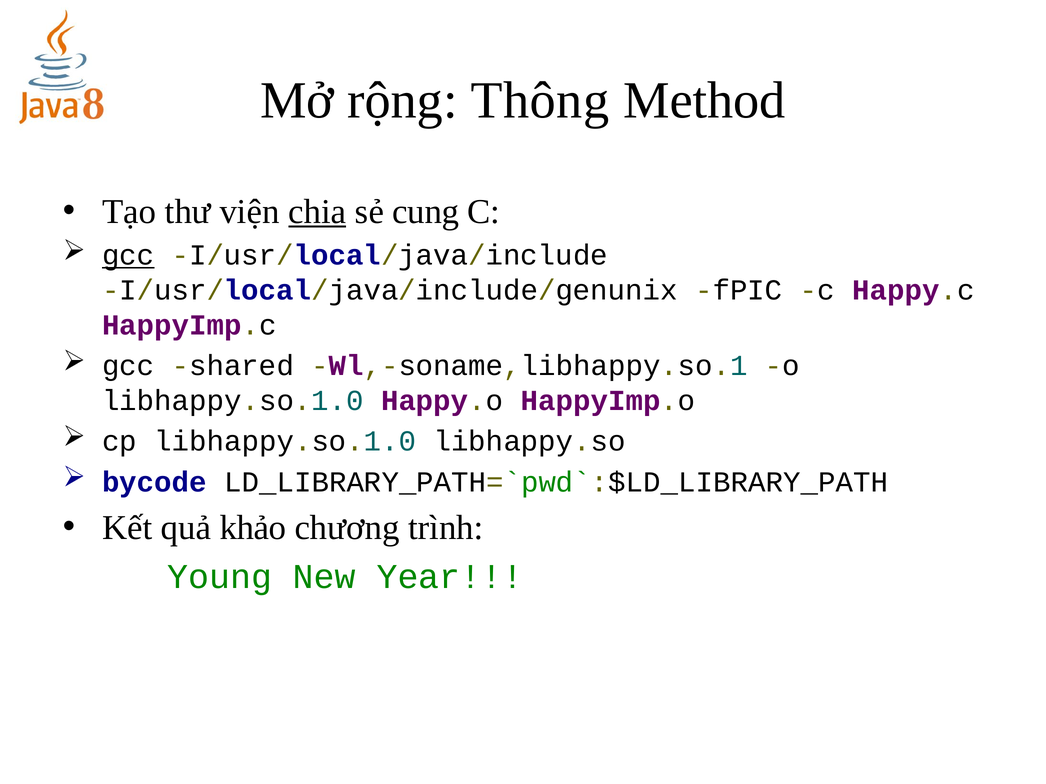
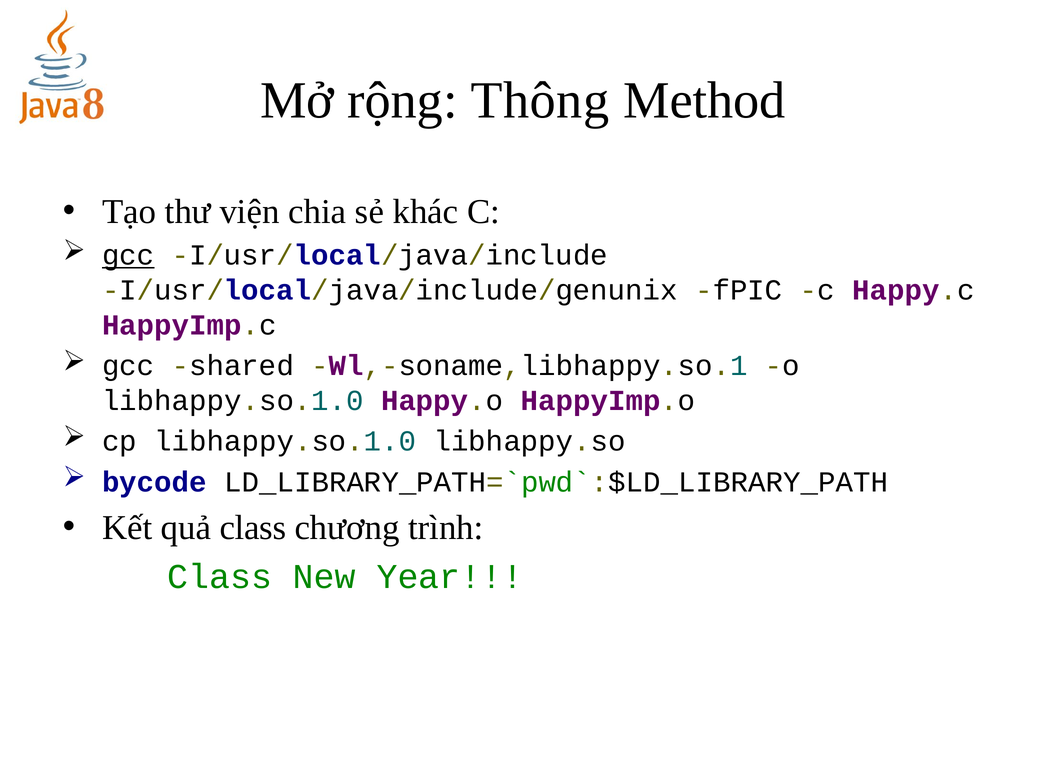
chia underline: present -> none
cung: cung -> khác
quả khảo: khảo -> class
Young at (220, 577): Young -> Class
